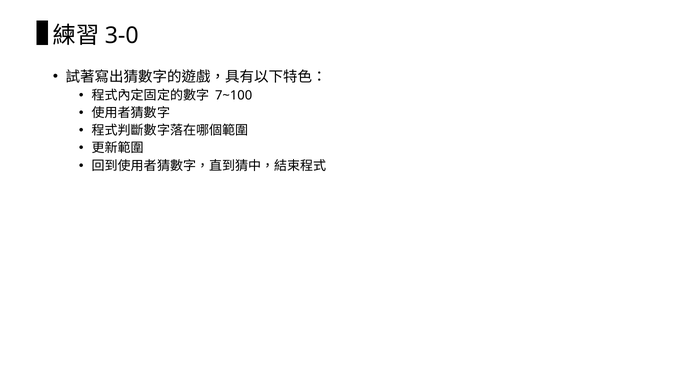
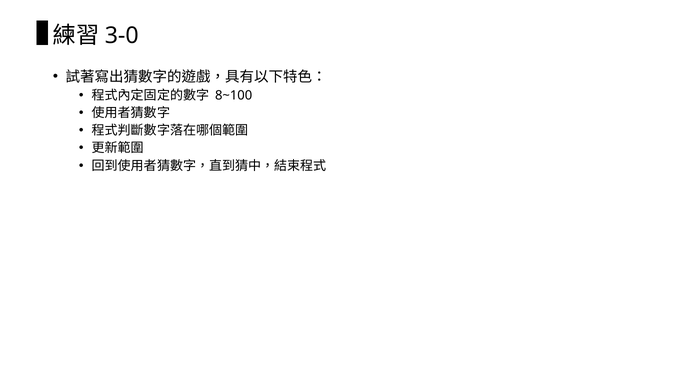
7~100: 7~100 -> 8~100
